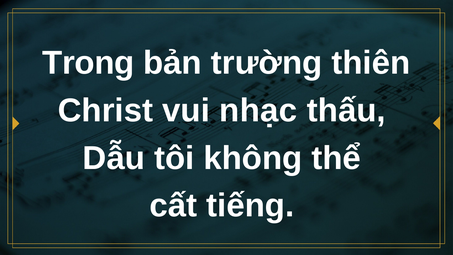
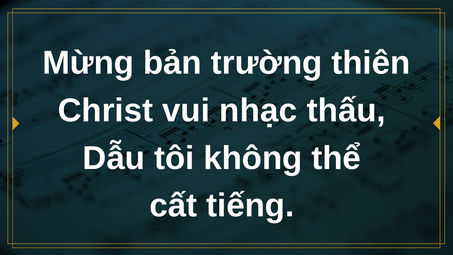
Trong: Trong -> Mừng
